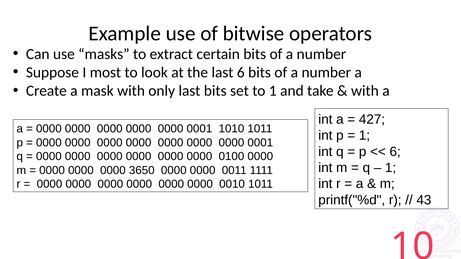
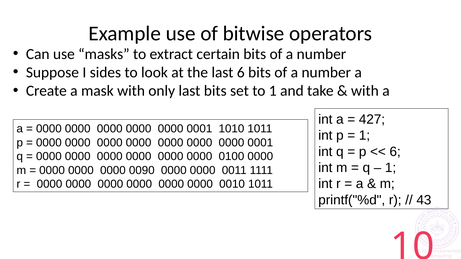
most: most -> sides
3650: 3650 -> 0090
